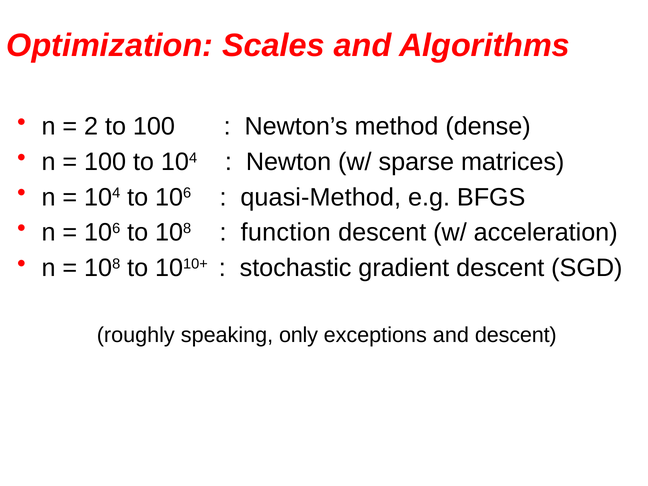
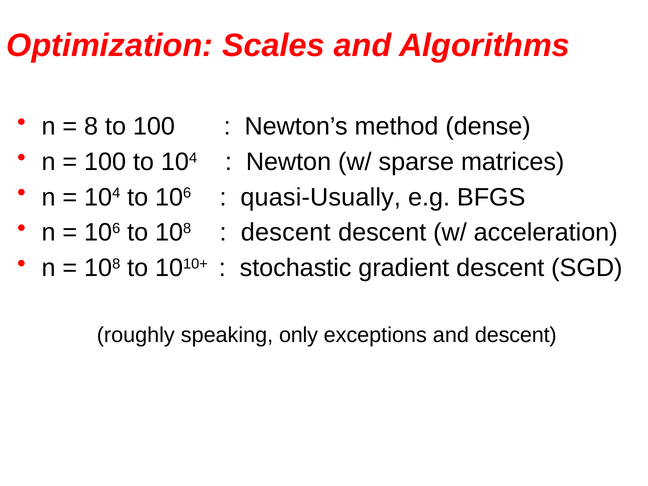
2: 2 -> 8
quasi-Method: quasi-Method -> quasi-Usually
function at (286, 233): function -> descent
